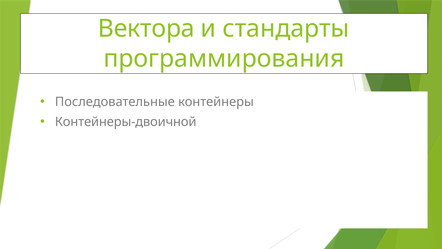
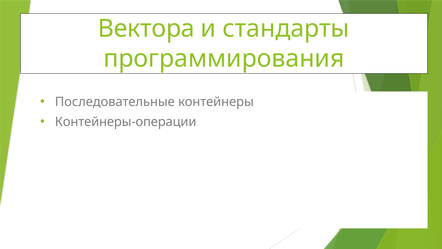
Контейнеры-двоичной: Контейнеры-двоичной -> Контейнеры-операции
